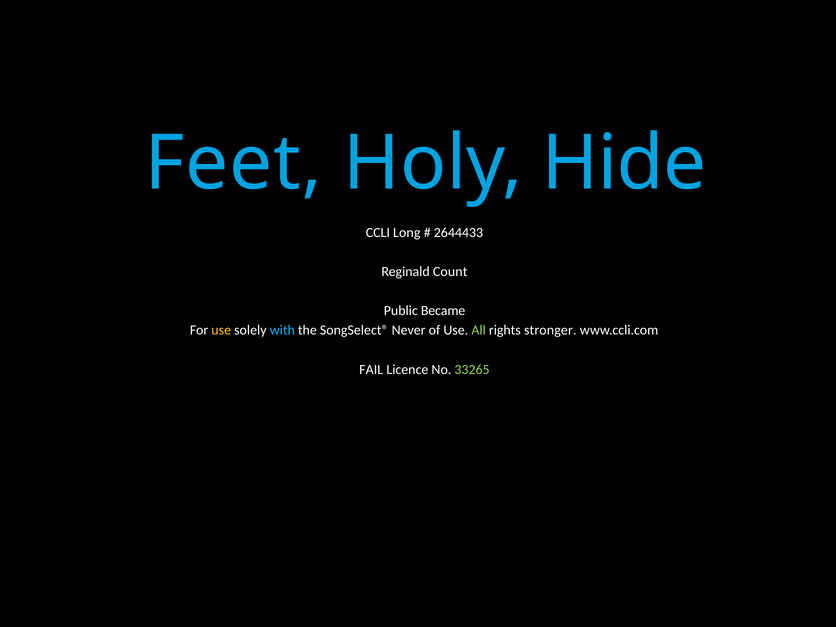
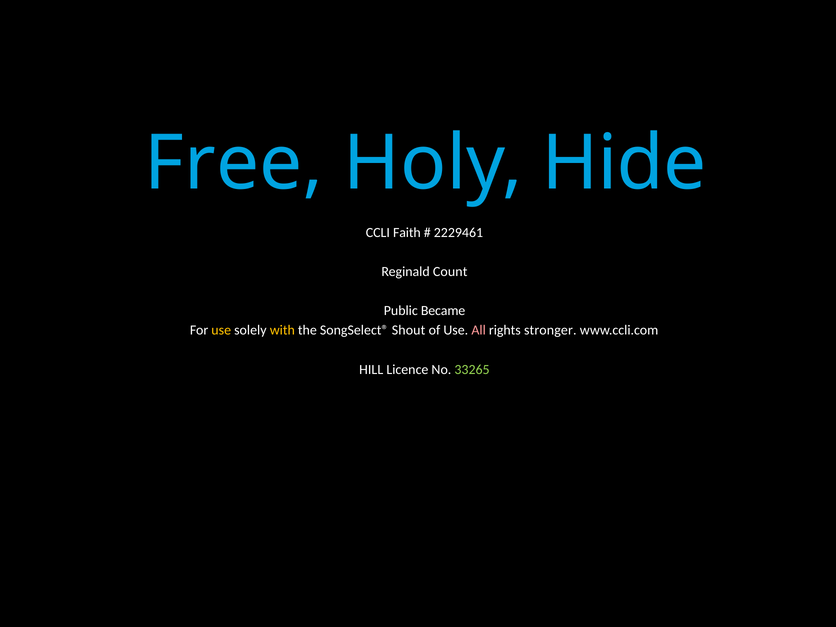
Feet: Feet -> Free
Long: Long -> Faith
2644433: 2644433 -> 2229461
with colour: light blue -> yellow
Never: Never -> Shout
All colour: light green -> pink
FAIL: FAIL -> HILL
